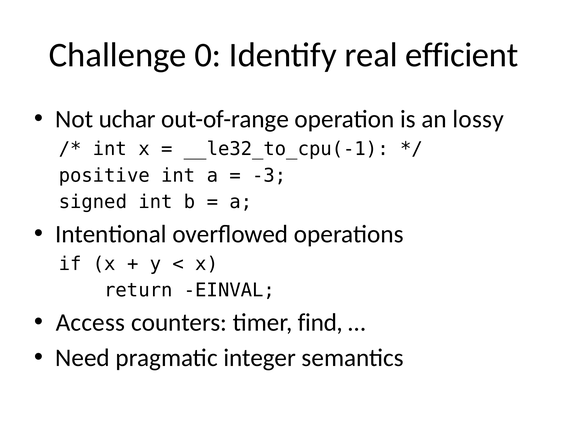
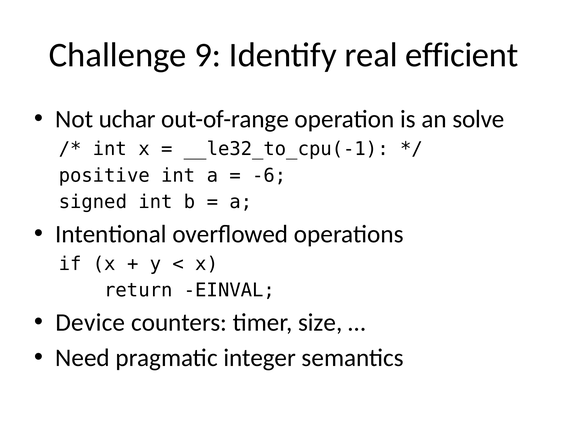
0: 0 -> 9
lossy: lossy -> solve
-3: -3 -> -6
Access: Access -> Device
find: find -> size
